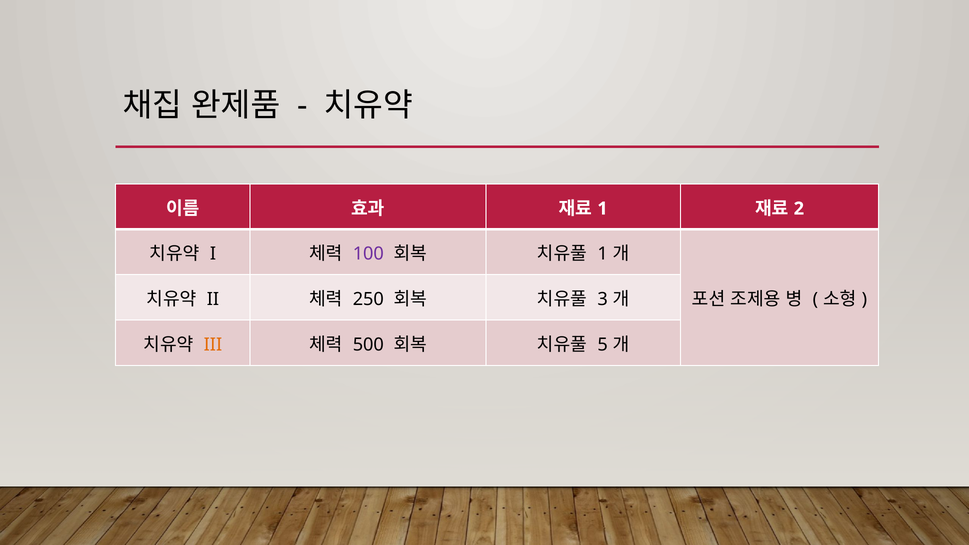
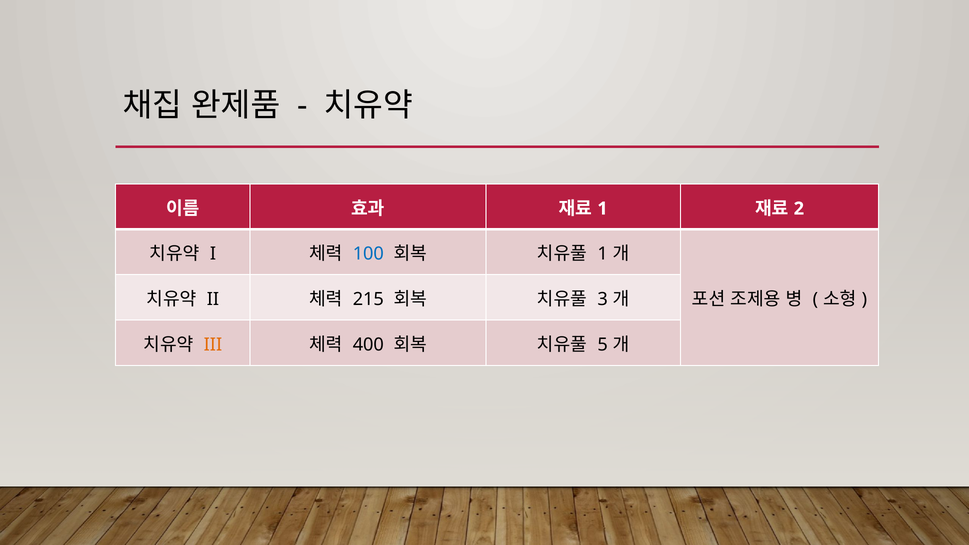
100 colour: purple -> blue
250: 250 -> 215
500: 500 -> 400
